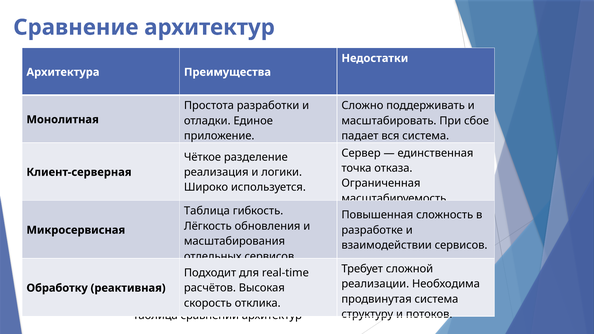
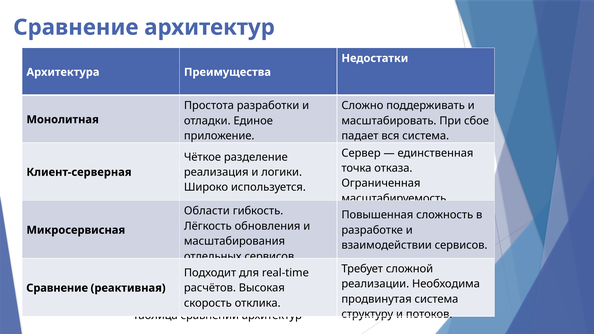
Таблица at (207, 211): Таблица -> Области
Обработку at (57, 288): Обработку -> Сравнение
